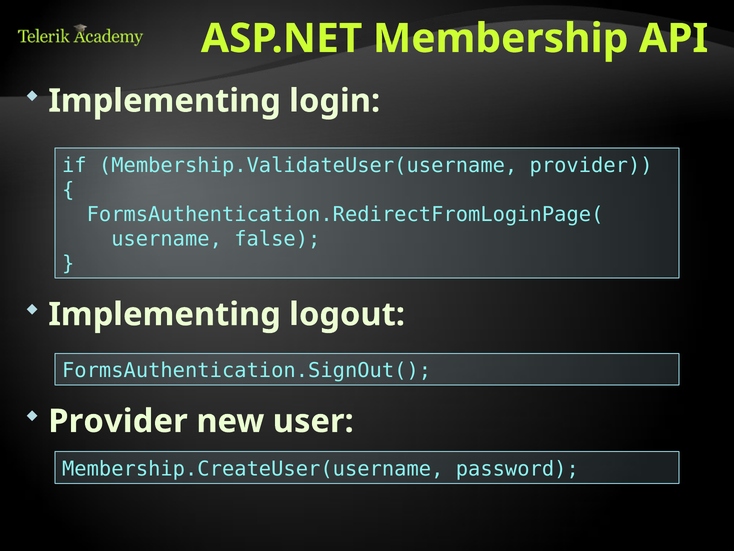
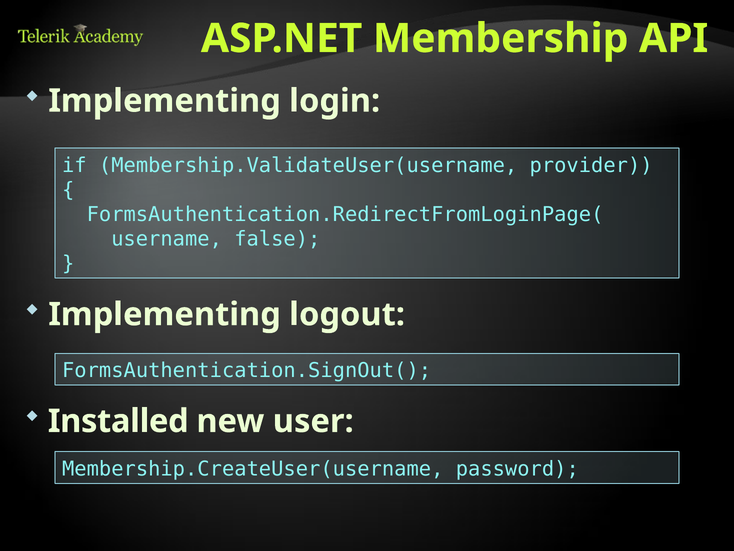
Provider at (118, 421): Provider -> Installed
